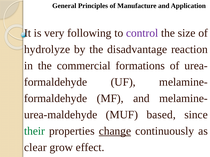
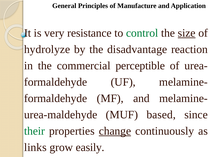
following: following -> resistance
control colour: purple -> green
size underline: none -> present
formations: formations -> perceptible
clear: clear -> links
effect: effect -> easily
